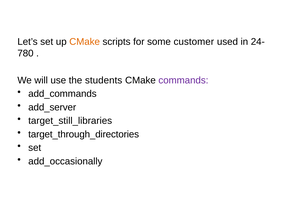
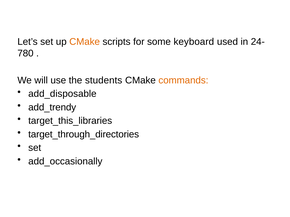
customer: customer -> keyboard
commands colour: purple -> orange
add_commands: add_commands -> add_disposable
add_server: add_server -> add_trendy
target_still_libraries: target_still_libraries -> target_this_libraries
